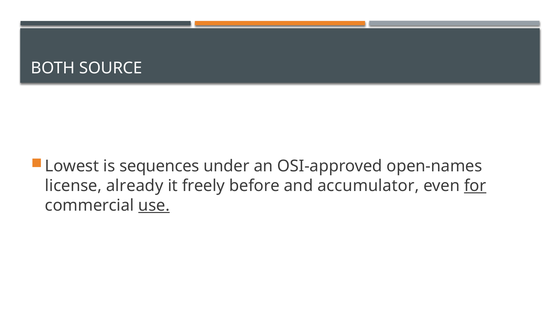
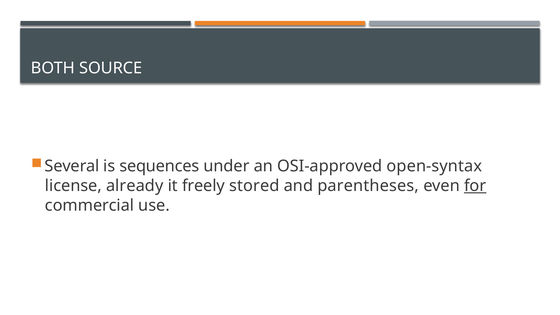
Lowest: Lowest -> Several
open-names: open-names -> open-syntax
before: before -> stored
accumulator: accumulator -> parentheses
use underline: present -> none
